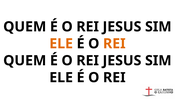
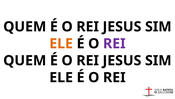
REI at (114, 44) colour: orange -> purple
